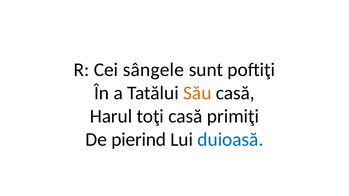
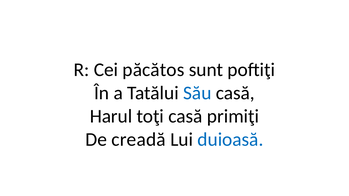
sângele: sângele -> păcătos
Său colour: orange -> blue
pierind: pierind -> creadă
